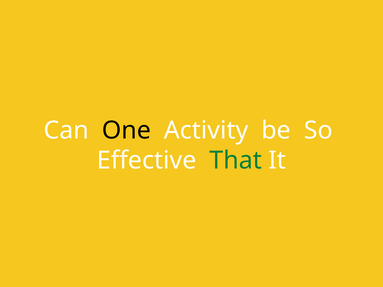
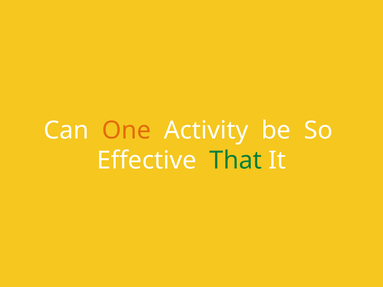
One colour: black -> orange
